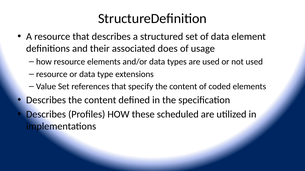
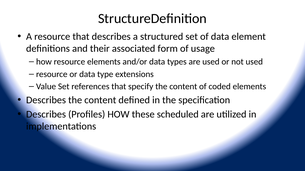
does: does -> form
